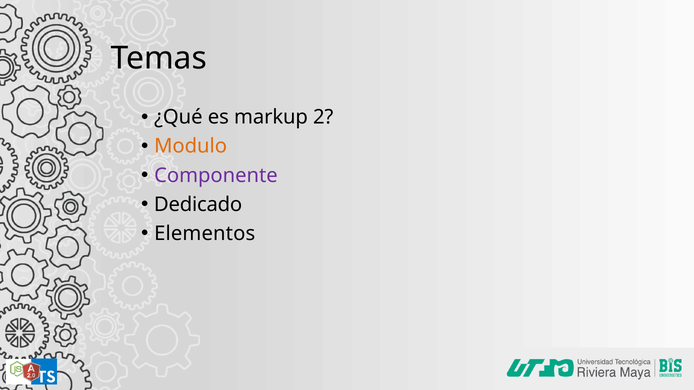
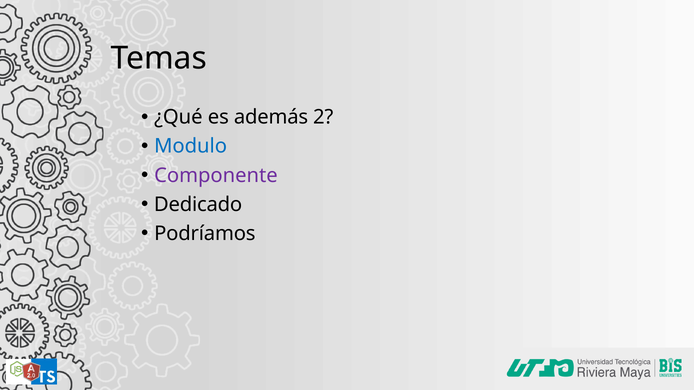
markup: markup -> además
Modulo colour: orange -> blue
Elementos: Elementos -> Podríamos
